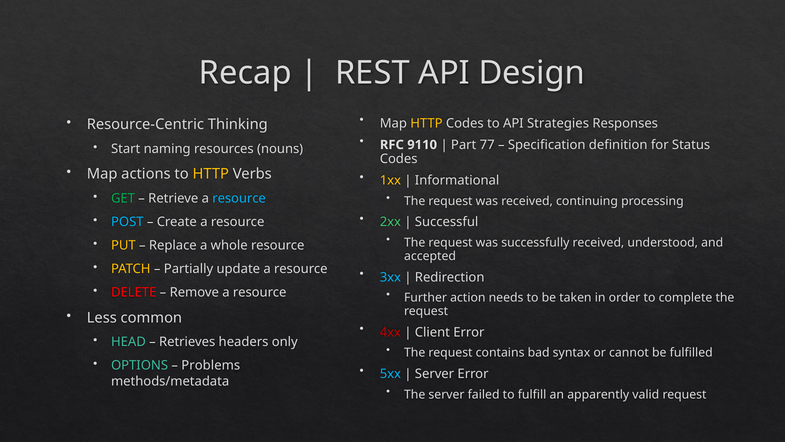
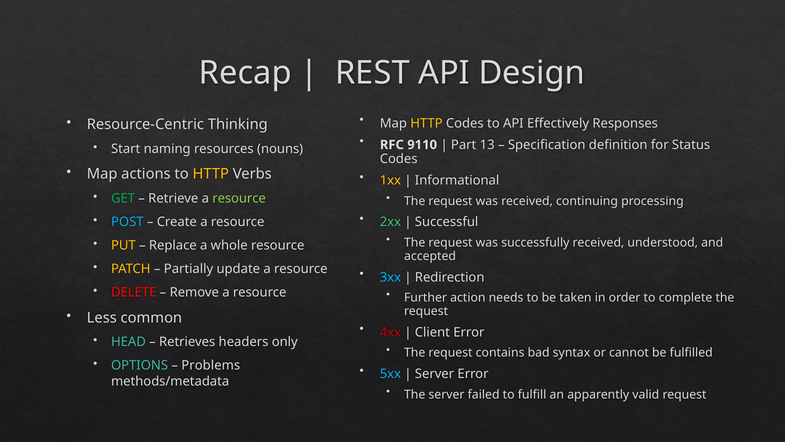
Strategies: Strategies -> Effectively
77: 77 -> 13
resource at (239, 198) colour: light blue -> light green
